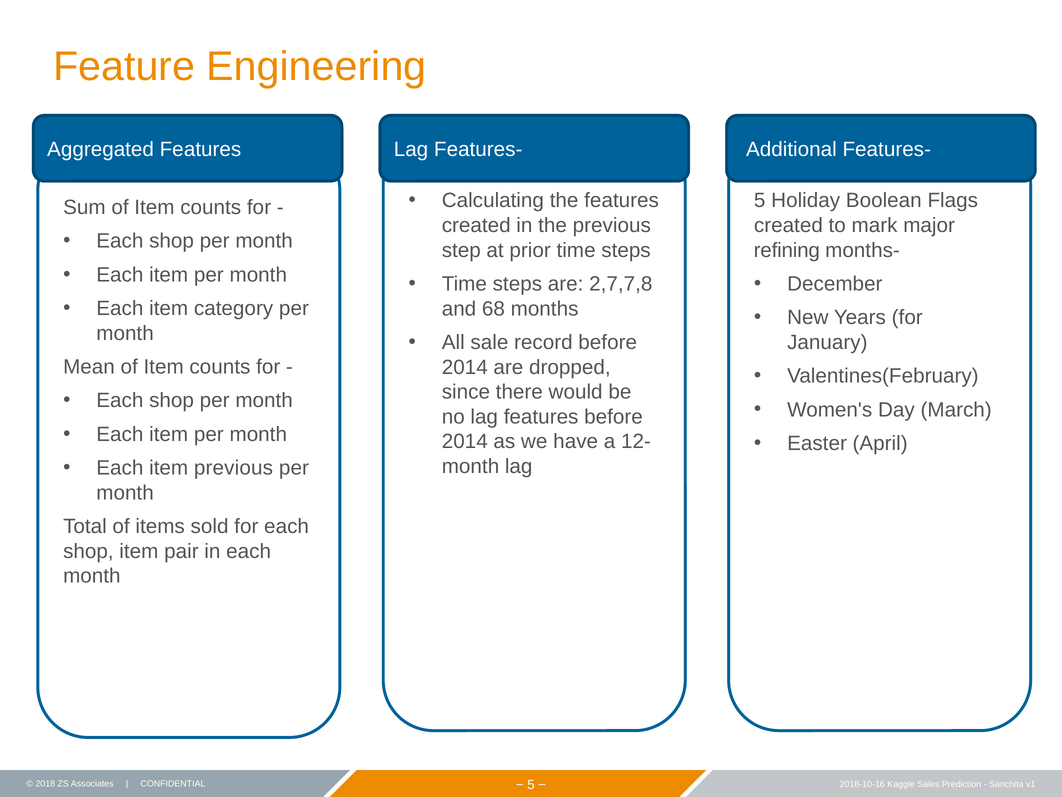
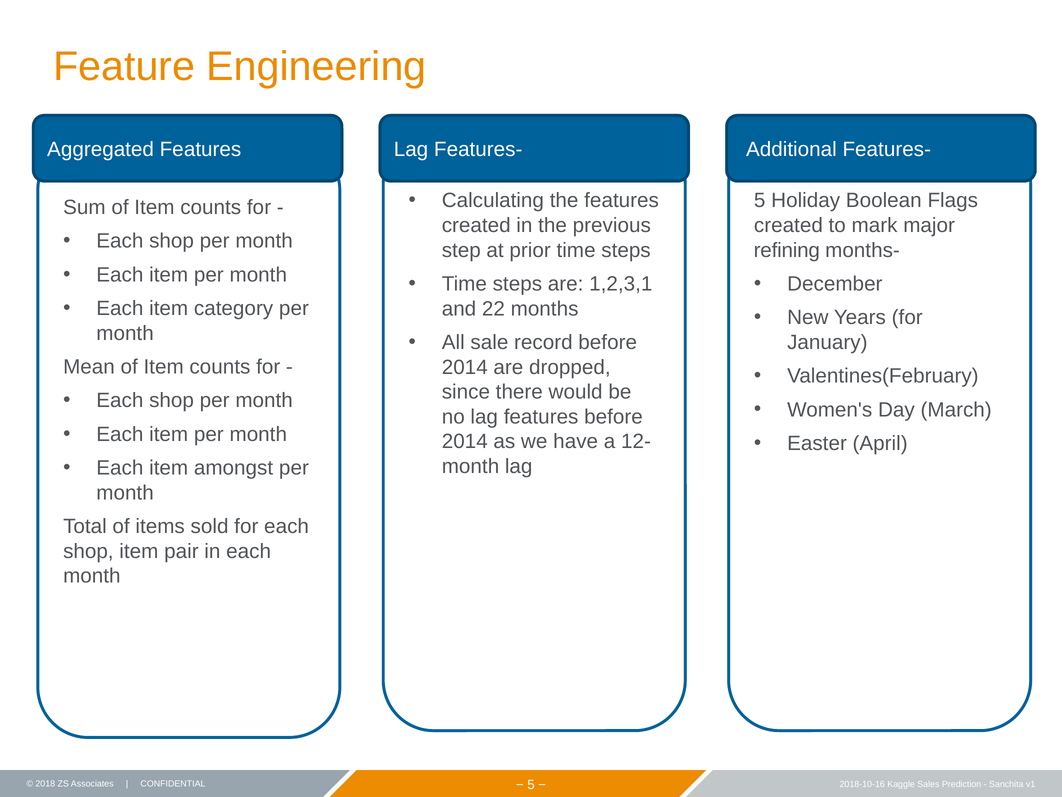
2,7,7,8: 2,7,7,8 -> 1,2,3,1
68: 68 -> 22
item previous: previous -> amongst
